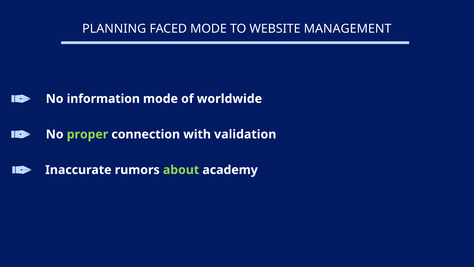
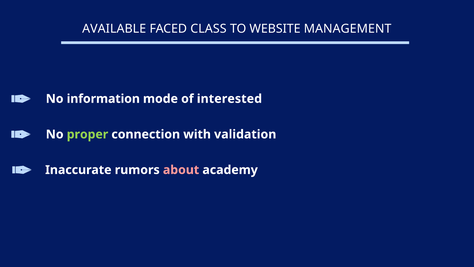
PLANNING: PLANNING -> AVAILABLE
FACED MODE: MODE -> CLASS
worldwide: worldwide -> interested
about colour: light green -> pink
